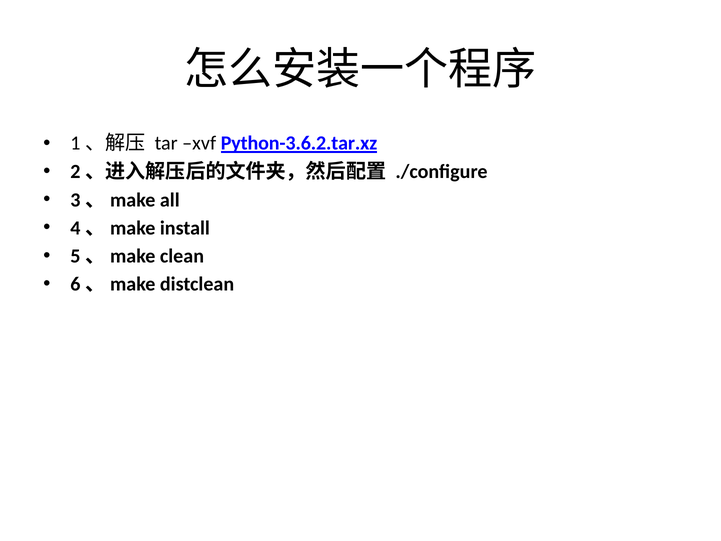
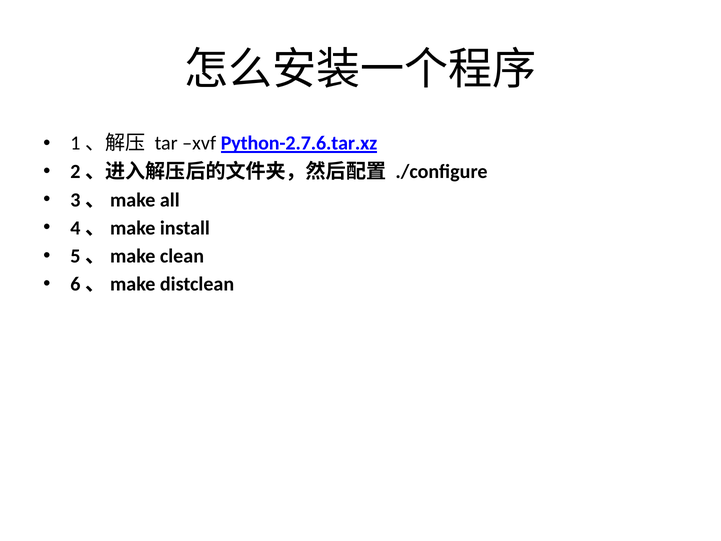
Python-3.6.2.tar.xz: Python-3.6.2.tar.xz -> Python-2.7.6.tar.xz
